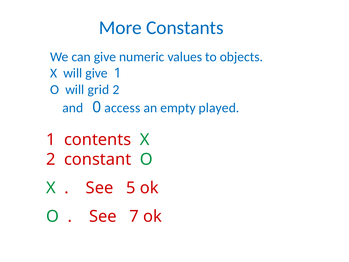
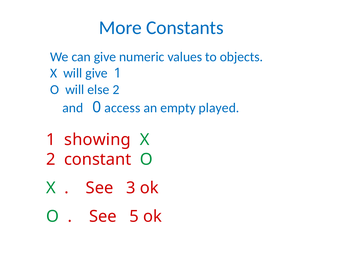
grid: grid -> else
contents: contents -> showing
5: 5 -> 3
7: 7 -> 5
